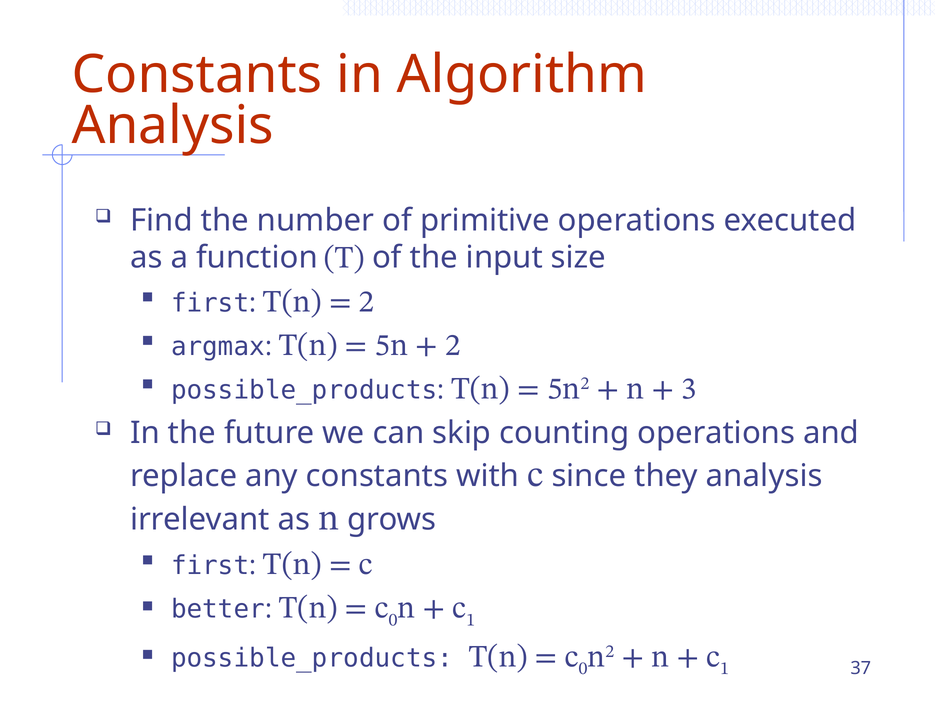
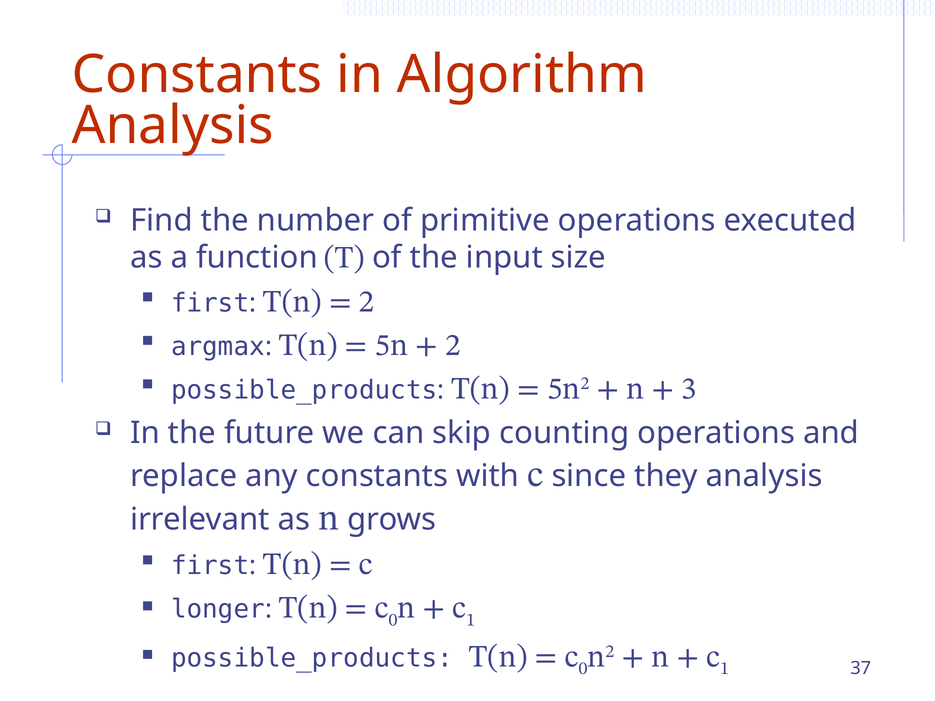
better: better -> longer
